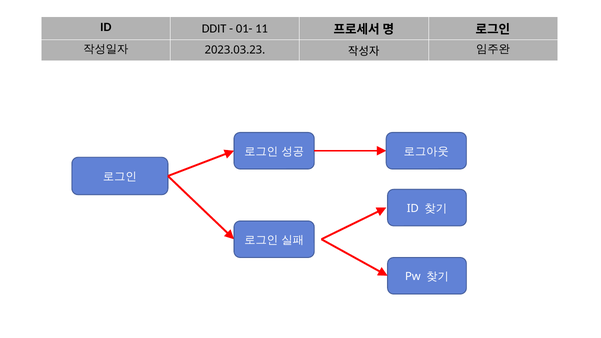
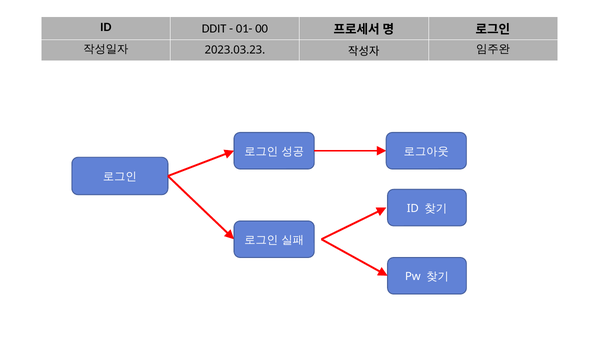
11: 11 -> 00
